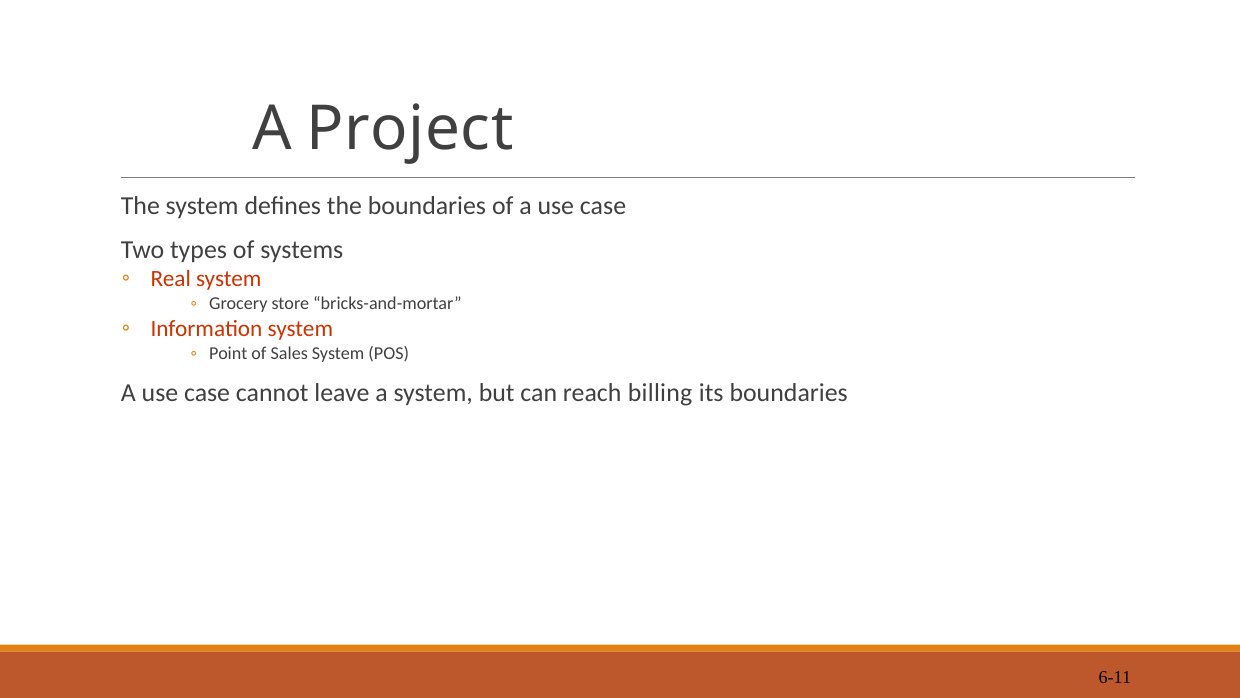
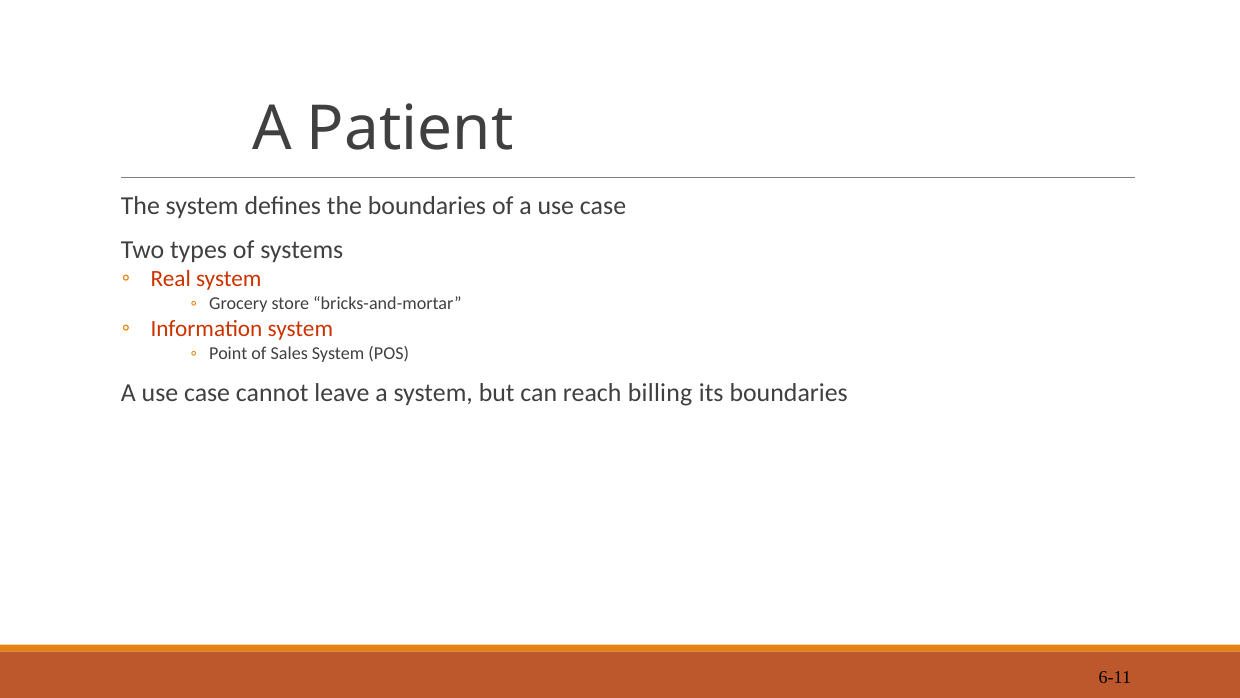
Project: Project -> Patient
